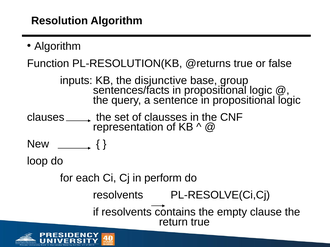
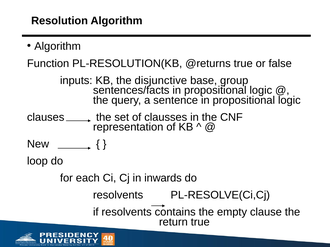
perform: perform -> inwards
